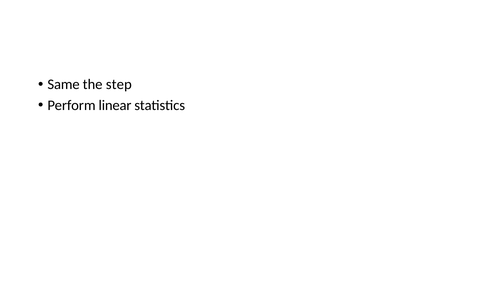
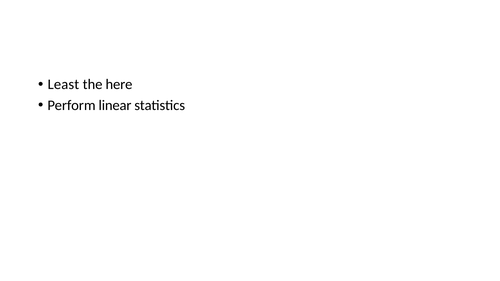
Same: Same -> Least
step: step -> here
